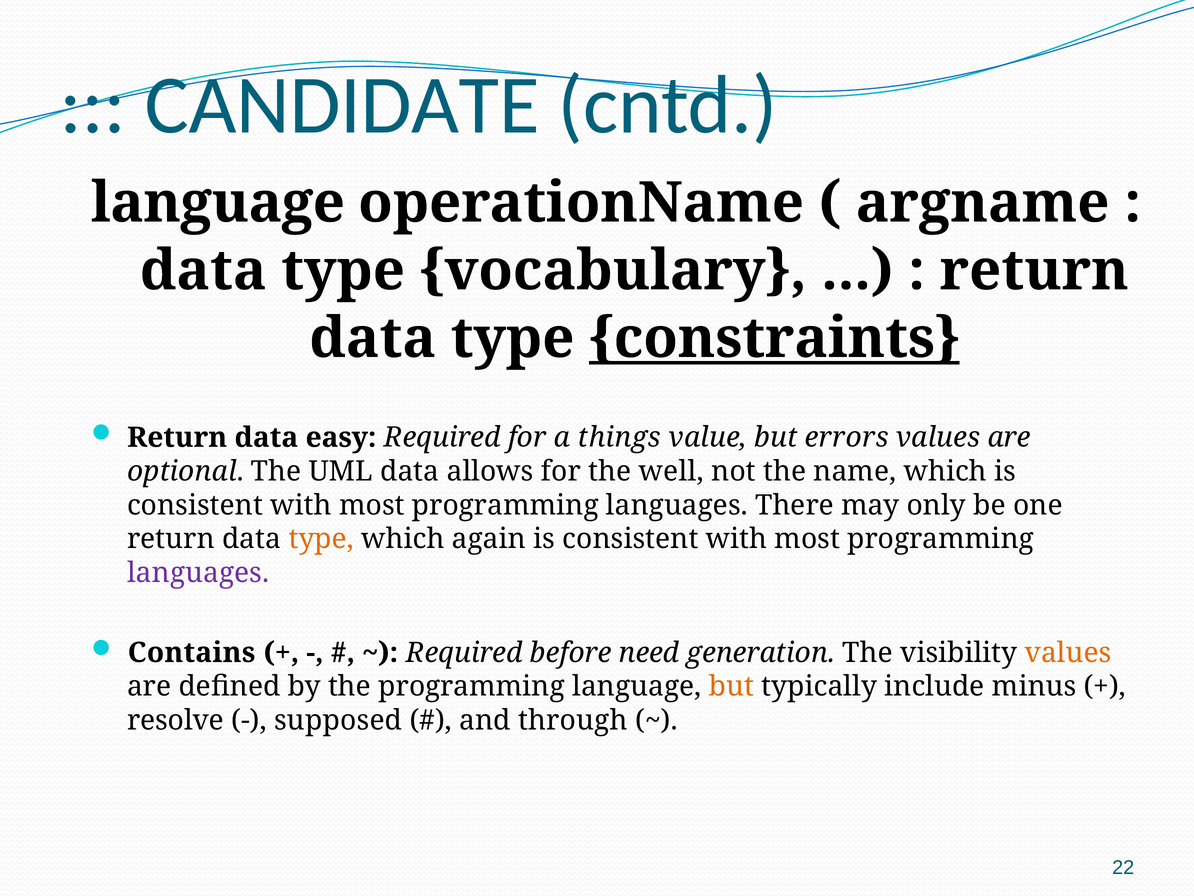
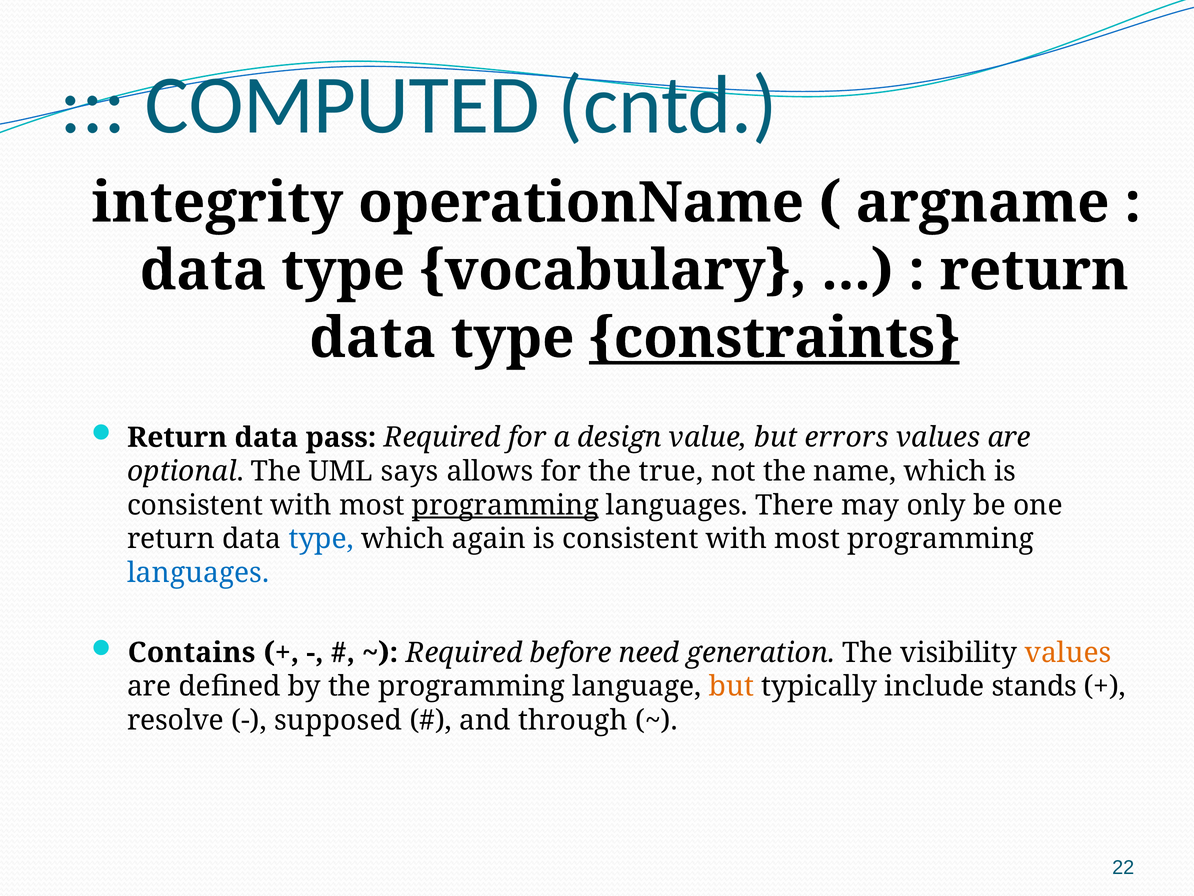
CANDIDATE: CANDIDATE -> COMPUTED
language at (218, 203): language -> integrity
easy: easy -> pass
things: things -> design
UML data: data -> says
well: well -> true
programming at (505, 505) underline: none -> present
type at (321, 539) colour: orange -> blue
languages at (198, 573) colour: purple -> blue
minus: minus -> stands
